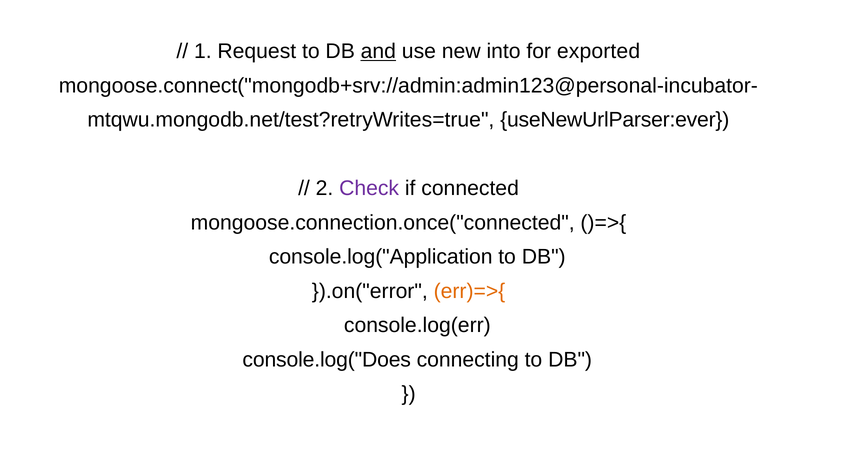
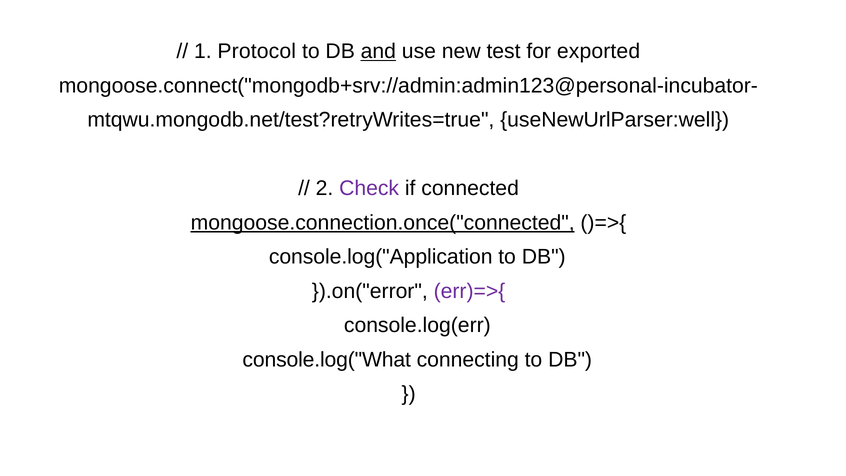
Request: Request -> Protocol
into: into -> test
useNewUrlParser:ever: useNewUrlParser:ever -> useNewUrlParser:well
mongoose.connection.once("connected underline: none -> present
err)=>{ colour: orange -> purple
console.log("Does: console.log("Does -> console.log("What
